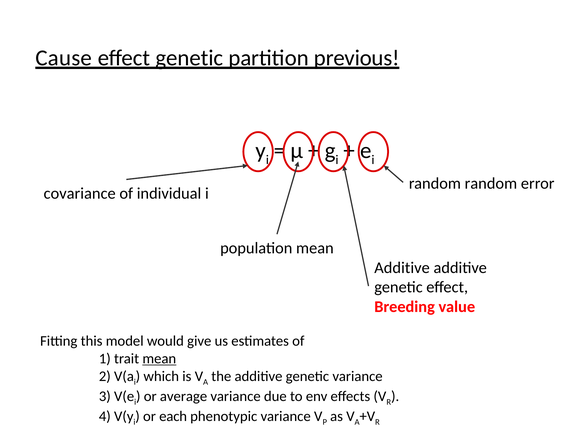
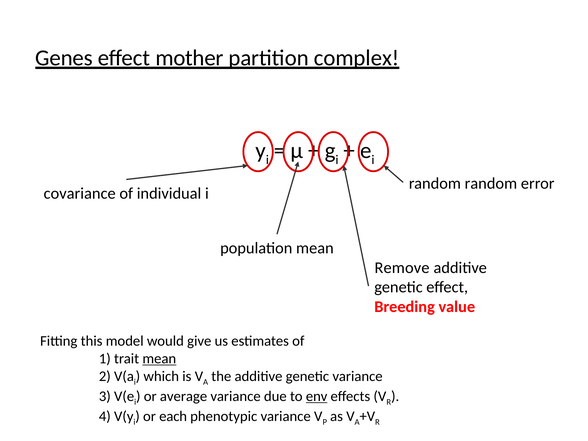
Cause: Cause -> Genes
effect genetic: genetic -> mother
previous: previous -> complex
Additive at (402, 268): Additive -> Remove
env underline: none -> present
